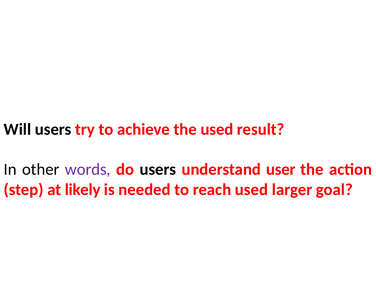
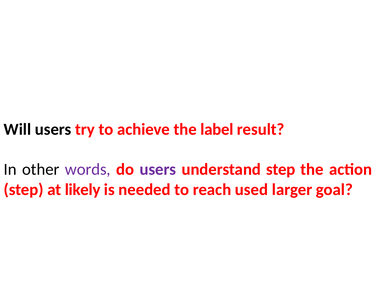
the used: used -> label
users at (158, 169) colour: black -> purple
understand user: user -> step
